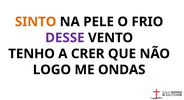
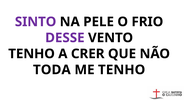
SINTO colour: orange -> purple
LOGO: LOGO -> TODA
ME ONDAS: ONDAS -> TENHO
